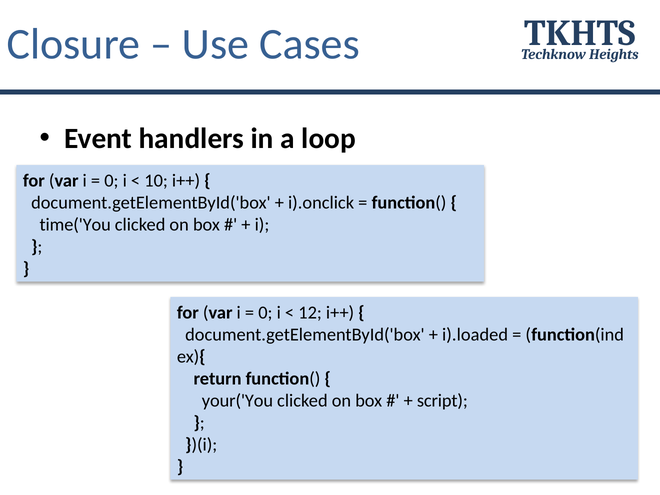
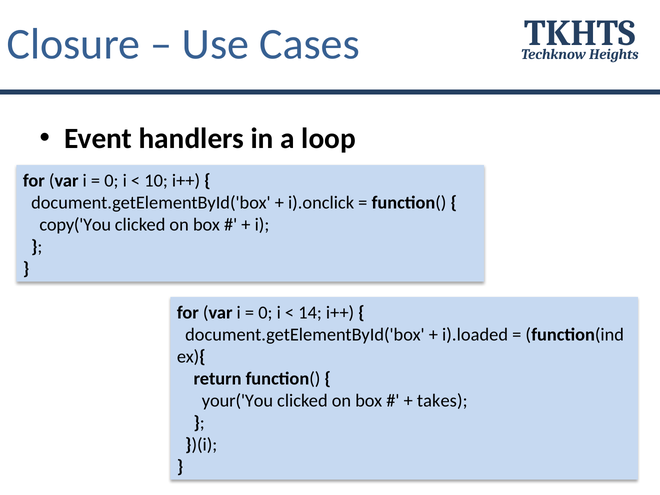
time('You: time('You -> copy('You
12: 12 -> 14
script: script -> takes
